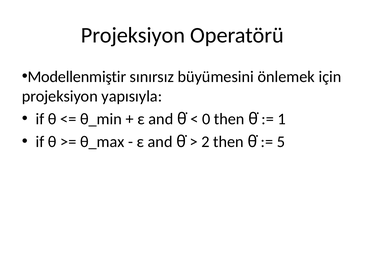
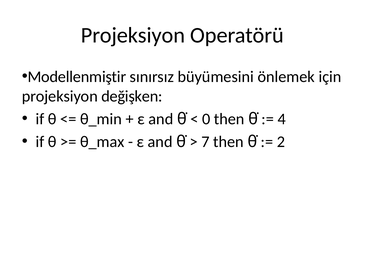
yapısıyla: yapısıyla -> değişken
1: 1 -> 4
2: 2 -> 7
5: 5 -> 2
